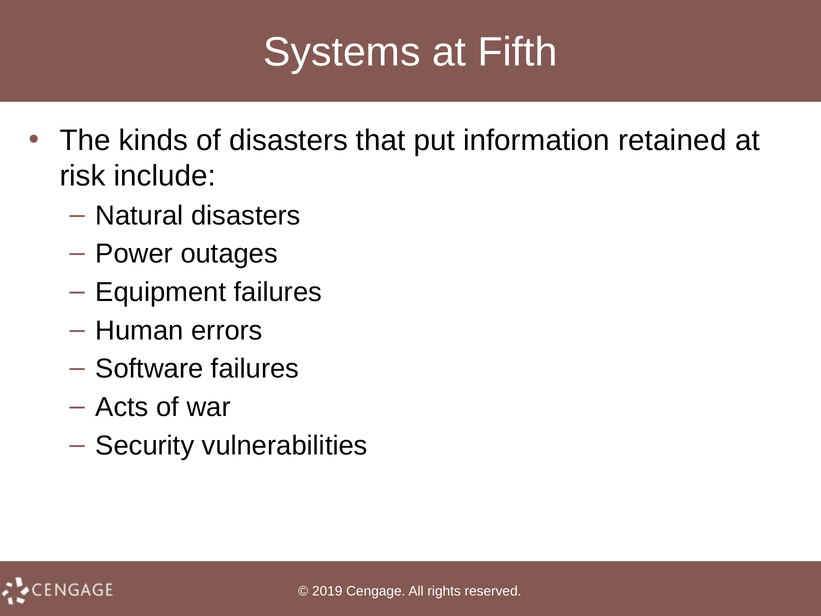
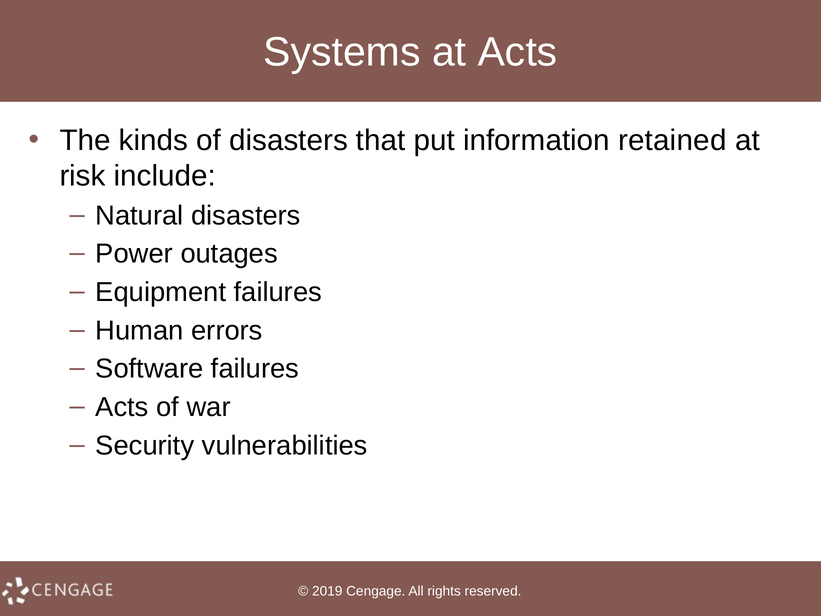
at Fifth: Fifth -> Acts
